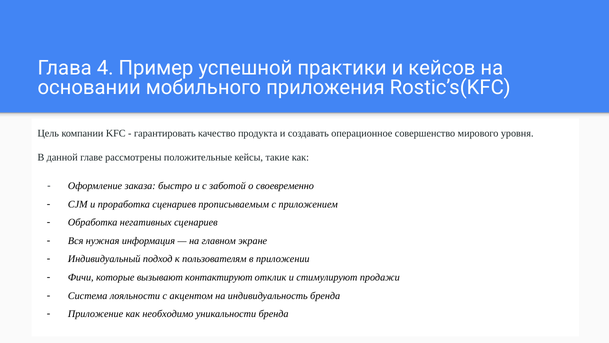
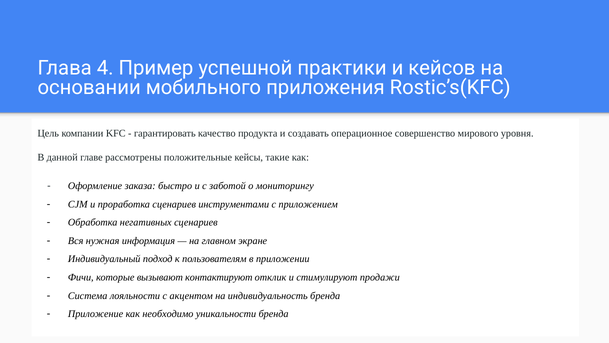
своевременно: своевременно -> мониторингу
прописываемым: прописываемым -> инструментами
